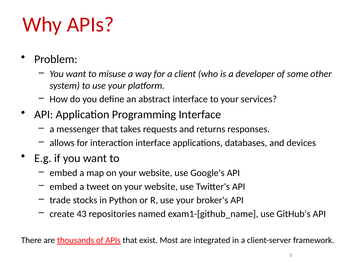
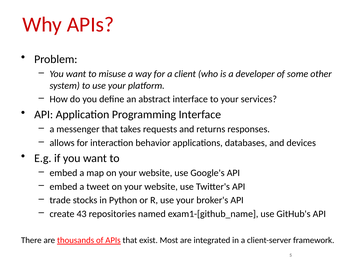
interaction interface: interface -> behavior
